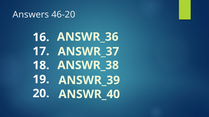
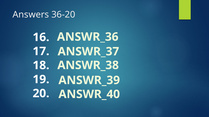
46-20: 46-20 -> 36-20
